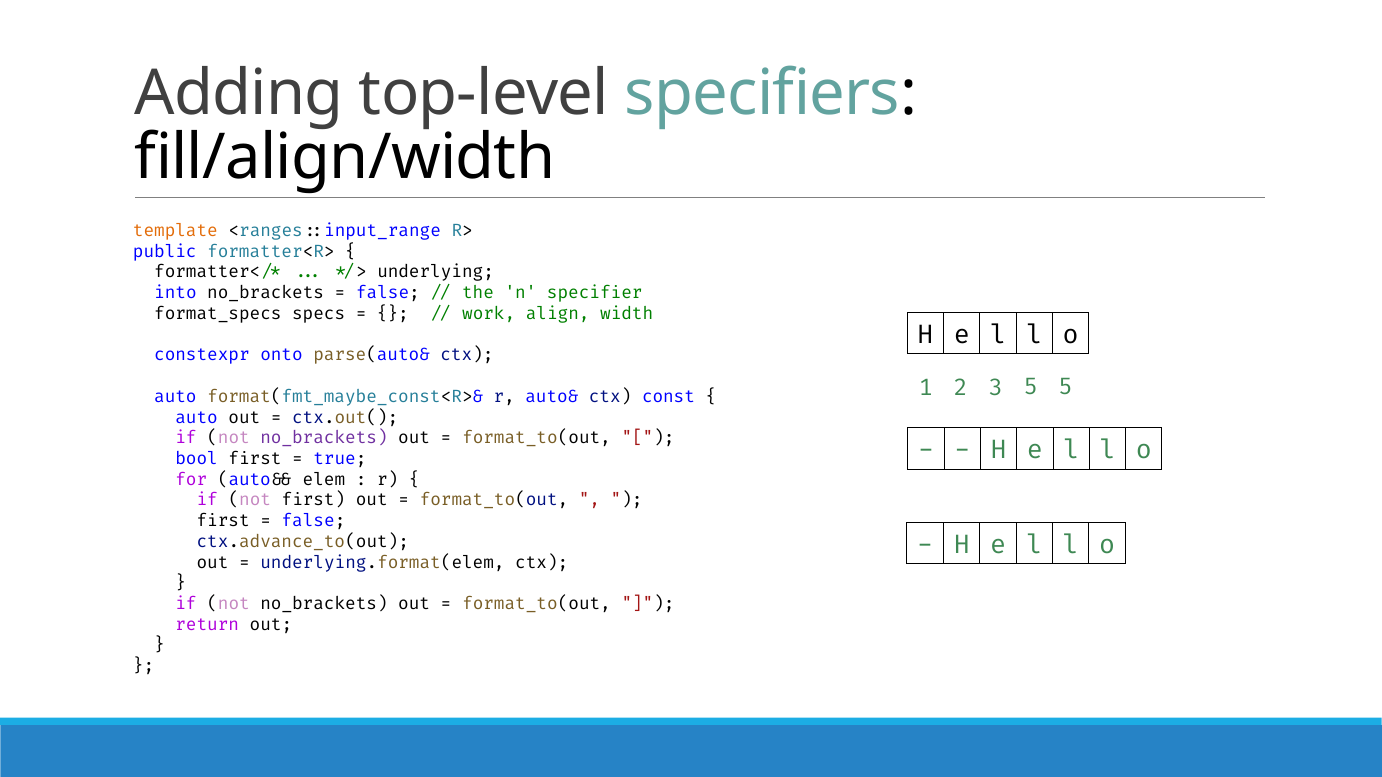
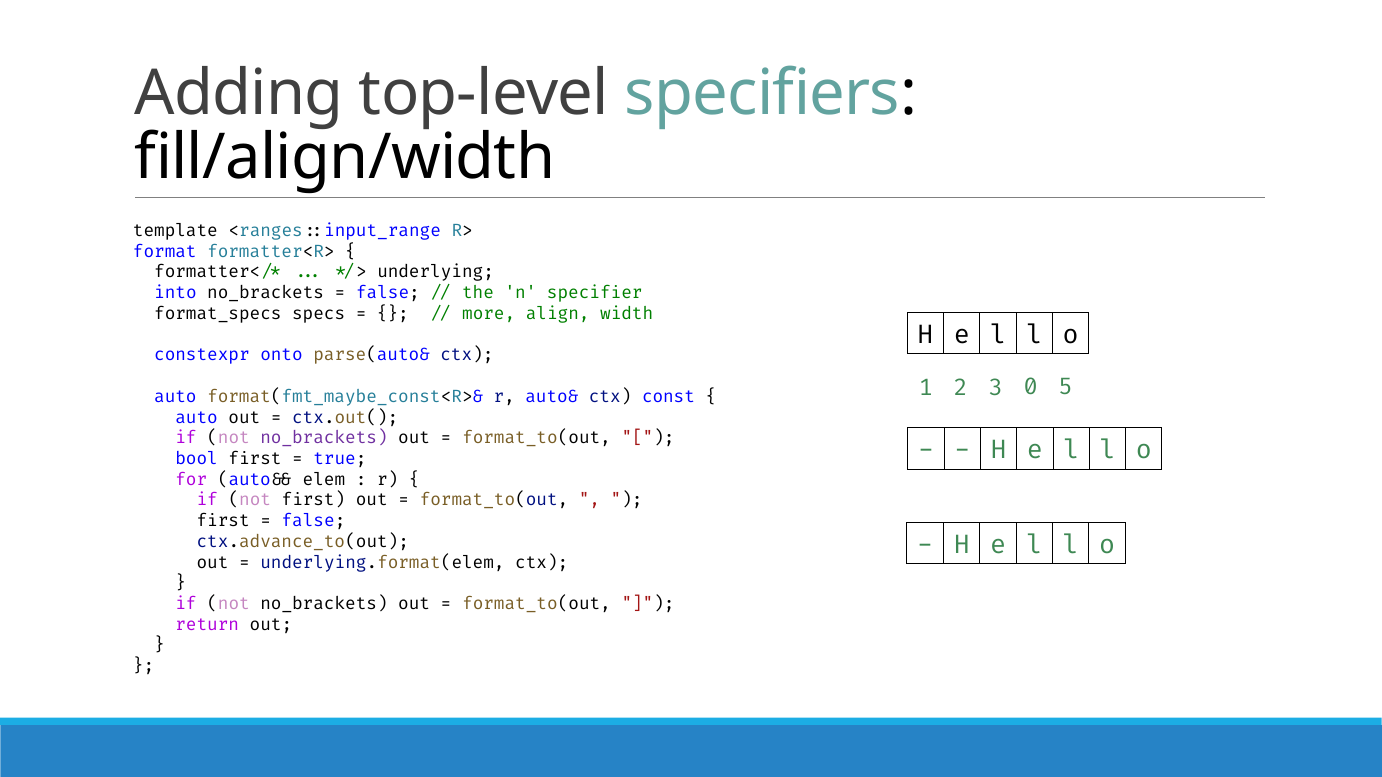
template colour: orange -> black
public: public -> format
work: work -> more
3 5: 5 -> 0
